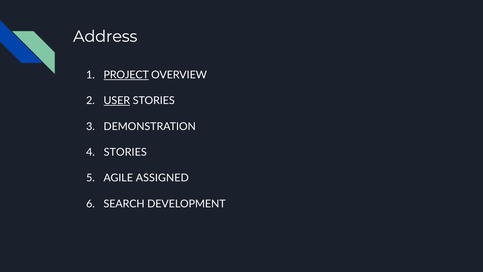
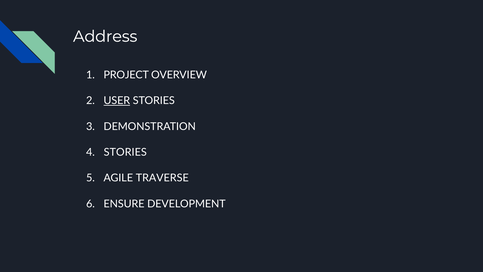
PROJECT underline: present -> none
ASSIGNED: ASSIGNED -> TRAVERSE
SEARCH: SEARCH -> ENSURE
